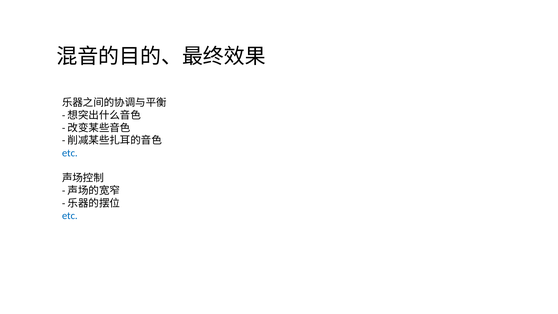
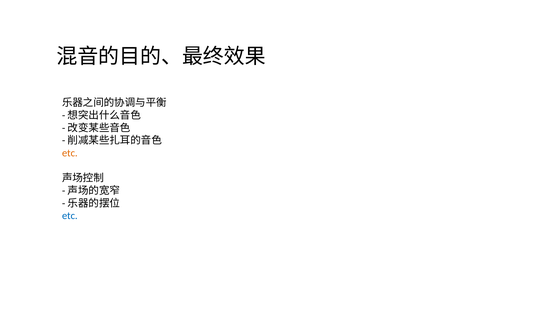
etc at (70, 153) colour: blue -> orange
